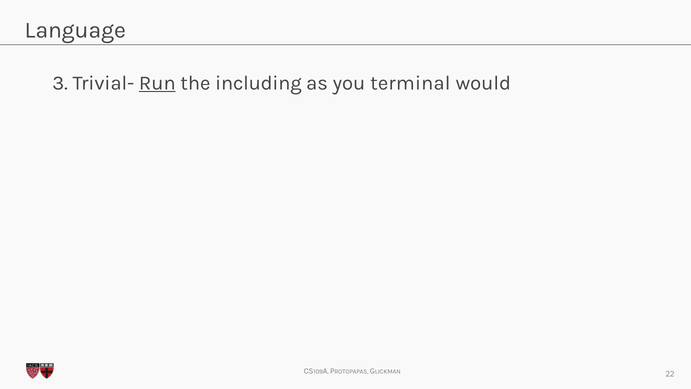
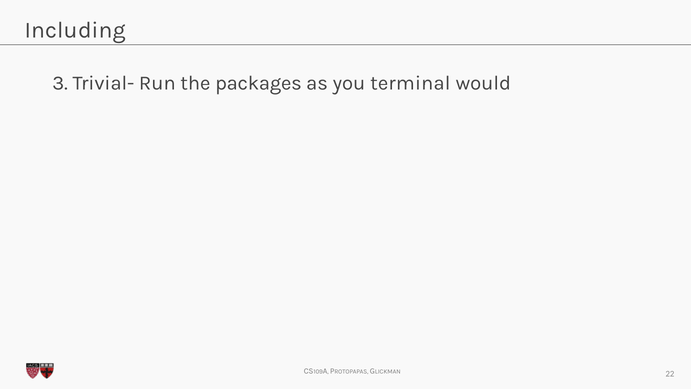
Language: Language -> Including
Run underline: present -> none
including: including -> packages
